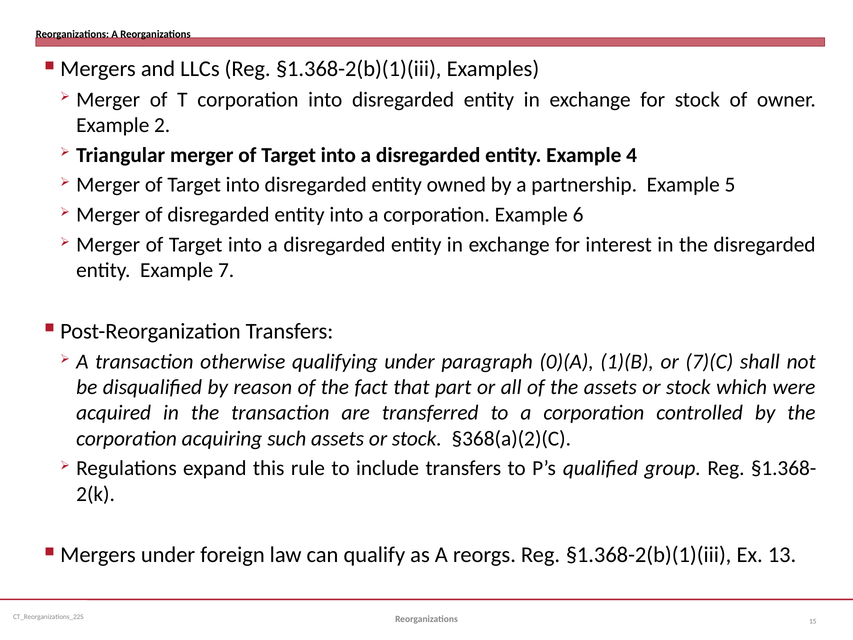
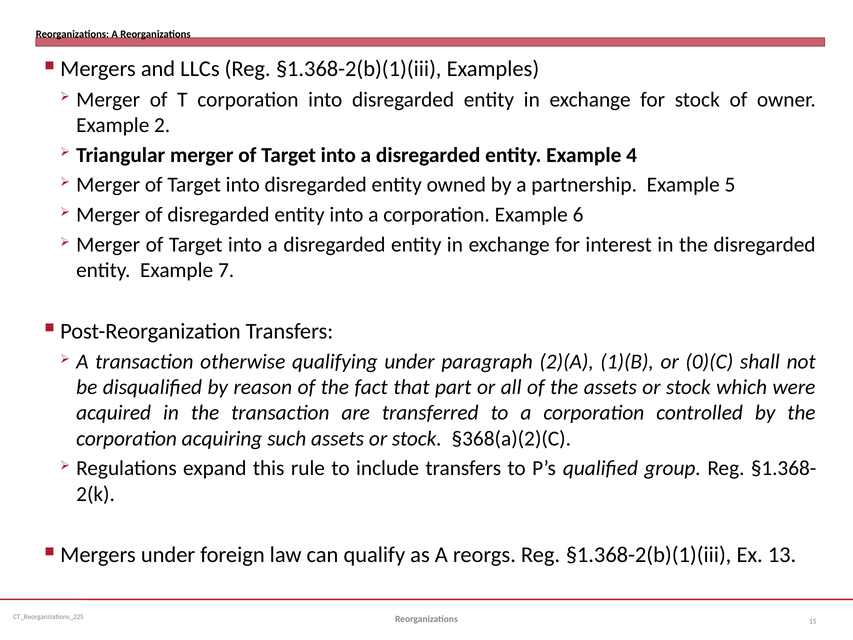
0)(A: 0)(A -> 2)(A
7)(C: 7)(C -> 0)(C
